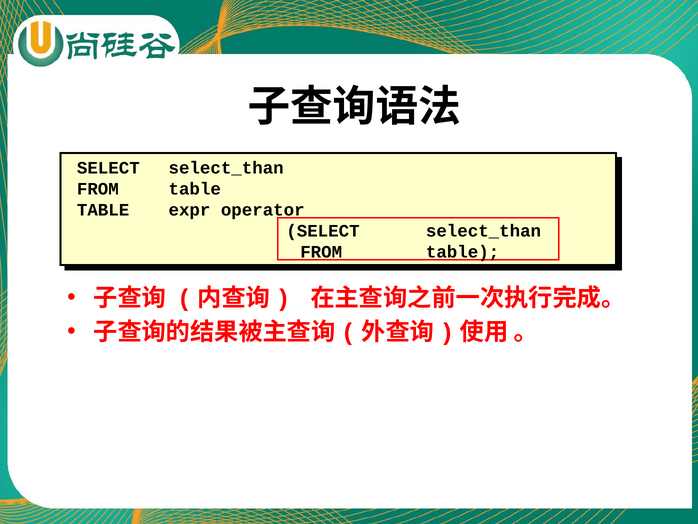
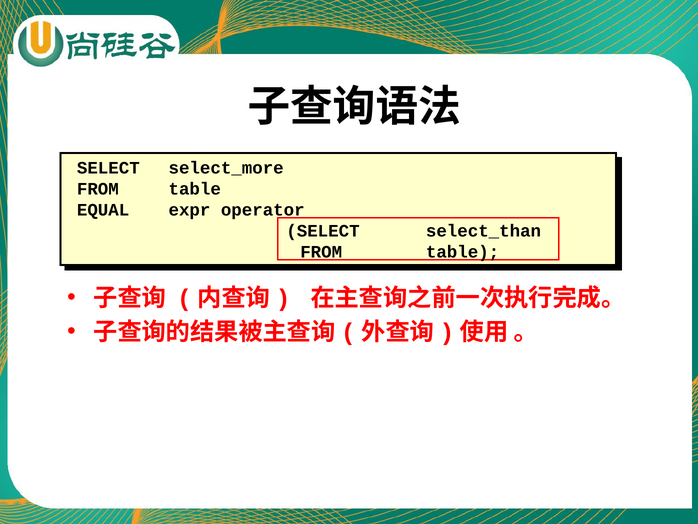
select_than at (226, 168): select_than -> select_more
TABLE at (103, 210): TABLE -> EQUAL
